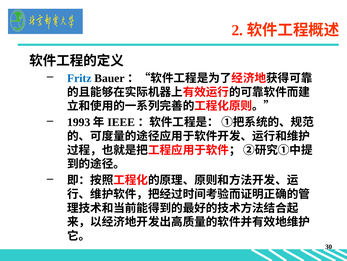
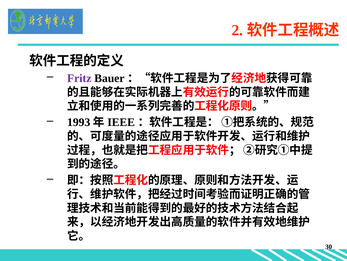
Fritz colour: blue -> purple
